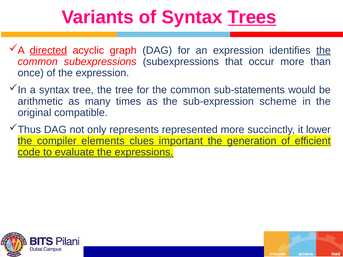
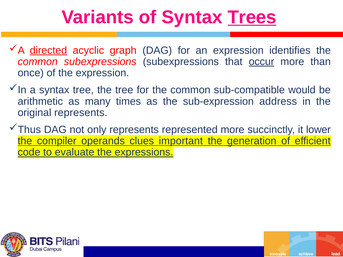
the at (324, 50) underline: present -> none
occur underline: none -> present
sub-statements: sub-statements -> sub-compatible
scheme: scheme -> address
original compatible: compatible -> represents
elements: elements -> operands
